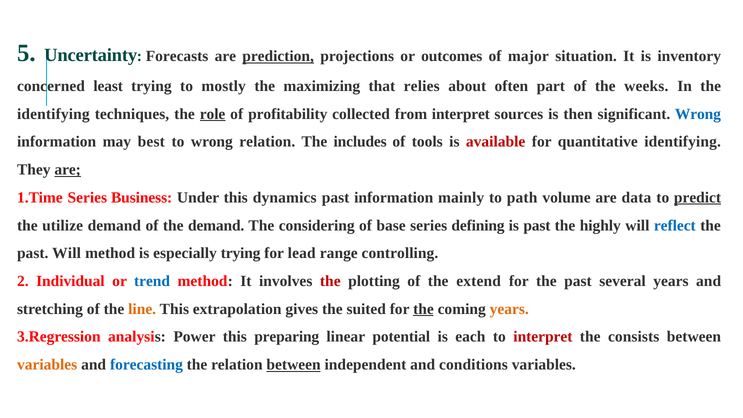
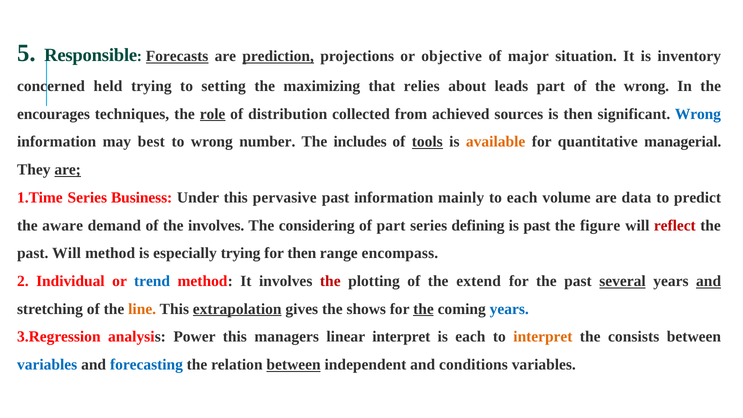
Uncertainty: Uncertainty -> Responsible
Forecasts underline: none -> present
outcomes: outcomes -> objective
least: least -> held
mostly: mostly -> setting
often: often -> leads
the weeks: weeks -> wrong
identifying at (53, 114): identifying -> encourages
profitability: profitability -> distribution
from interpret: interpret -> achieved
wrong relation: relation -> number
tools underline: none -> present
available colour: red -> orange
quantitative identifying: identifying -> managerial
dynamics: dynamics -> pervasive
to path: path -> each
predict underline: present -> none
utilize: utilize -> aware
the demand: demand -> involves
of base: base -> part
highly: highly -> figure
reflect colour: blue -> red
for lead: lead -> then
controlling: controlling -> encompass
several underline: none -> present
and at (709, 281) underline: none -> present
extrapolation underline: none -> present
suited: suited -> shows
years at (509, 309) colour: orange -> blue
preparing: preparing -> managers
linear potential: potential -> interpret
interpret at (543, 337) colour: red -> orange
variables at (47, 365) colour: orange -> blue
